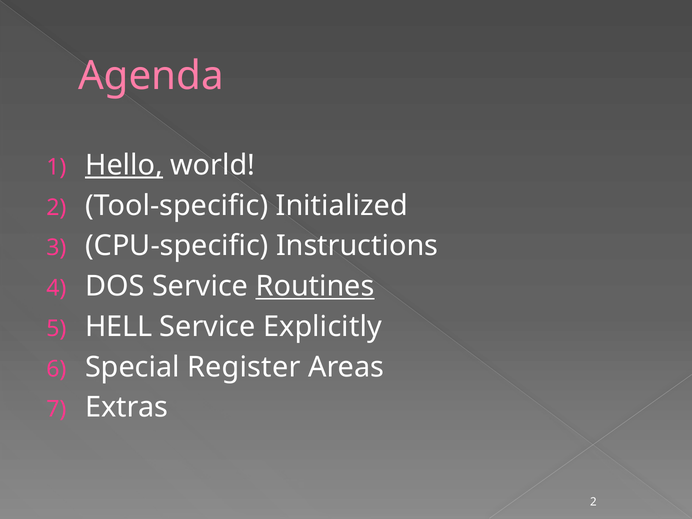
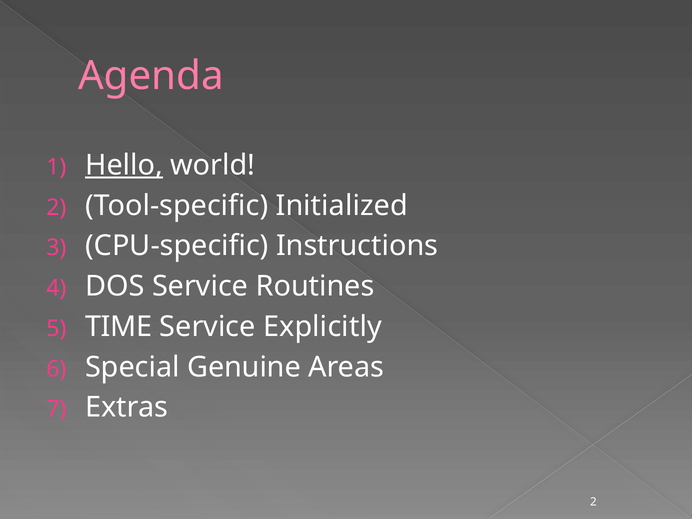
Routines underline: present -> none
HELL: HELL -> TIME
Register: Register -> Genuine
